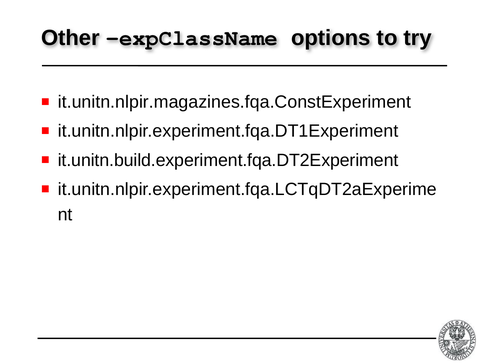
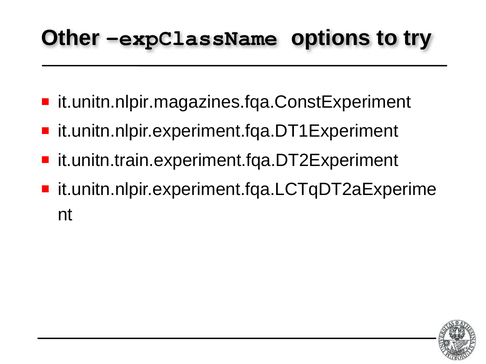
it.unitn.build.experiment.fqa.DT2Experiment: it.unitn.build.experiment.fqa.DT2Experiment -> it.unitn.train.experiment.fqa.DT2Experiment
